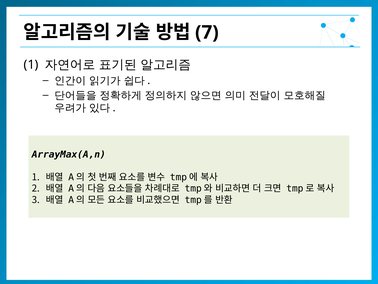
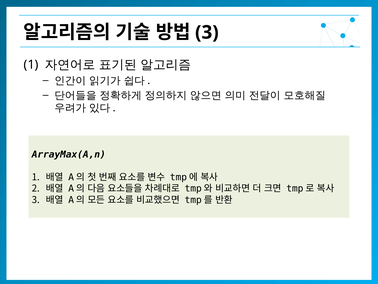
7 at (207, 32): 7 -> 3
